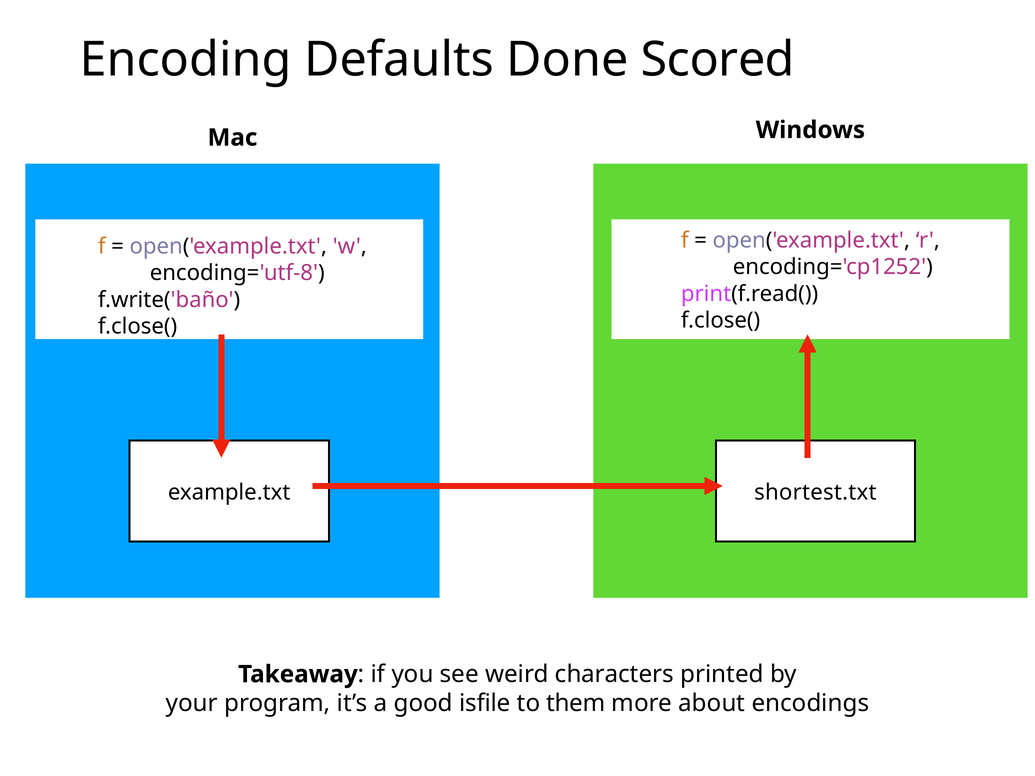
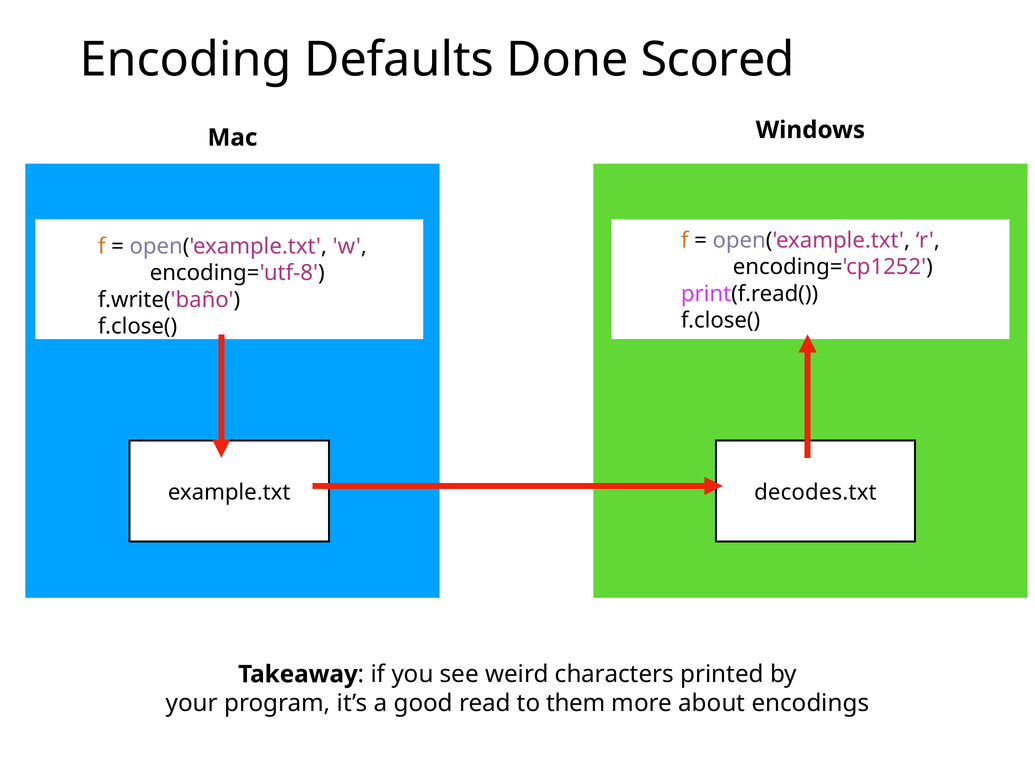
shortest.txt: shortest.txt -> decodes.txt
isfile: isfile -> read
